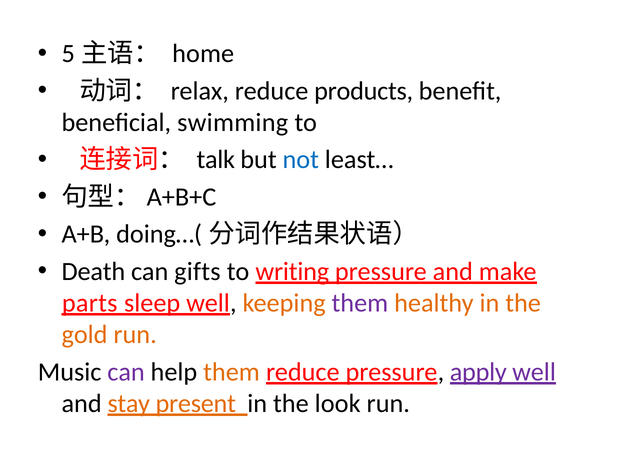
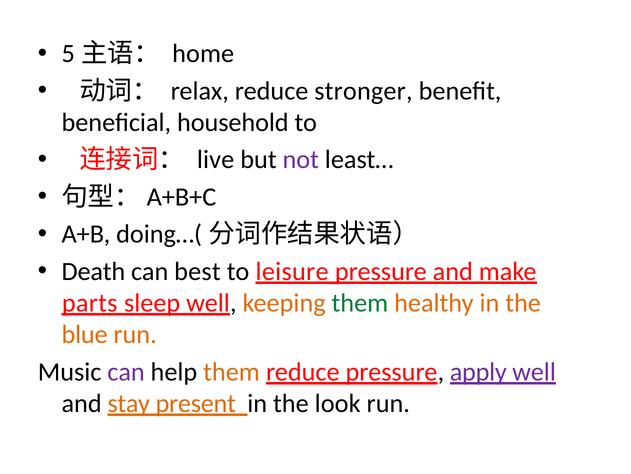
products: products -> stronger
swimming: swimming -> household
talk: talk -> live
not colour: blue -> purple
gifts: gifts -> best
writing: writing -> leisure
them at (360, 303) colour: purple -> green
gold: gold -> blue
